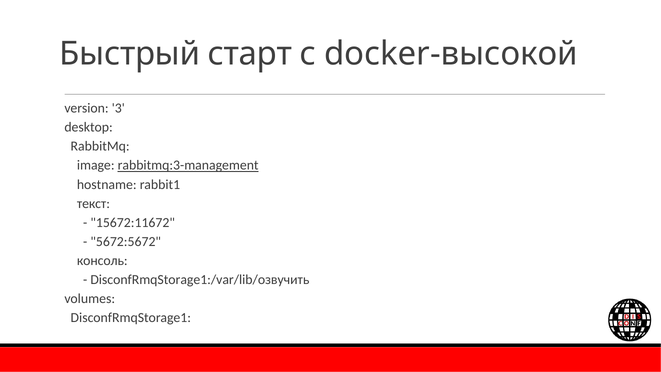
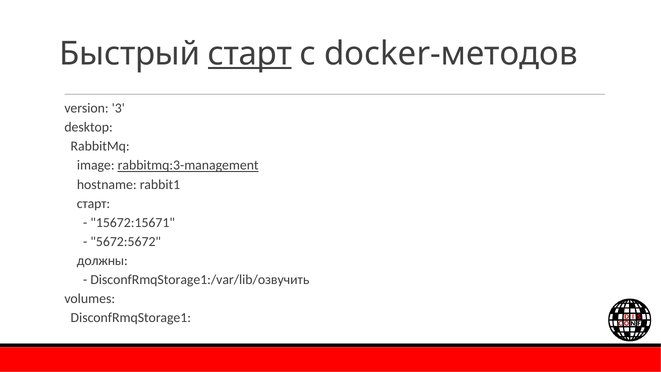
старт at (250, 54) underline: none -> present
docker-высокой: docker-высокой -> docker-методов
текст at (93, 203): текст -> старт
15672:11672: 15672:11672 -> 15672:15671
консоль: консоль -> должны
